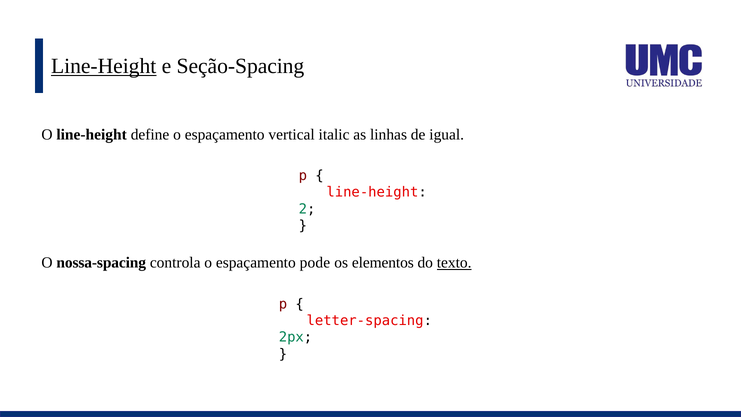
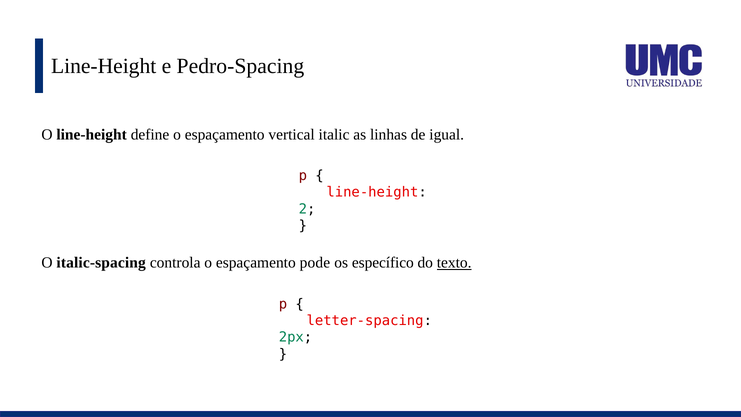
Line-Height at (104, 66) underline: present -> none
Seção-Spacing: Seção-Spacing -> Pedro-Spacing
nossa-spacing: nossa-spacing -> italic-spacing
elementos: elementos -> específico
